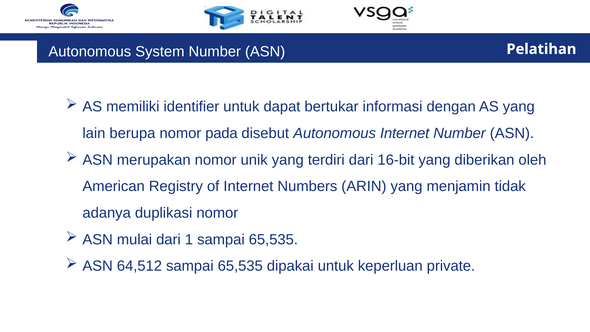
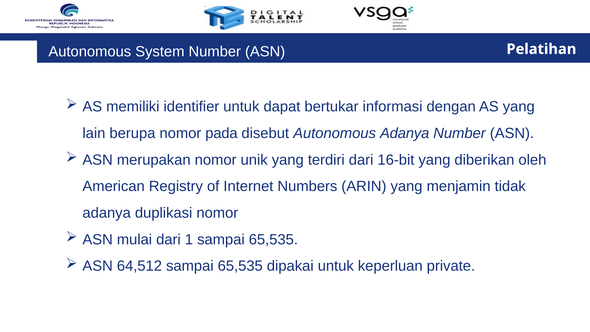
Autonomous Internet: Internet -> Adanya
